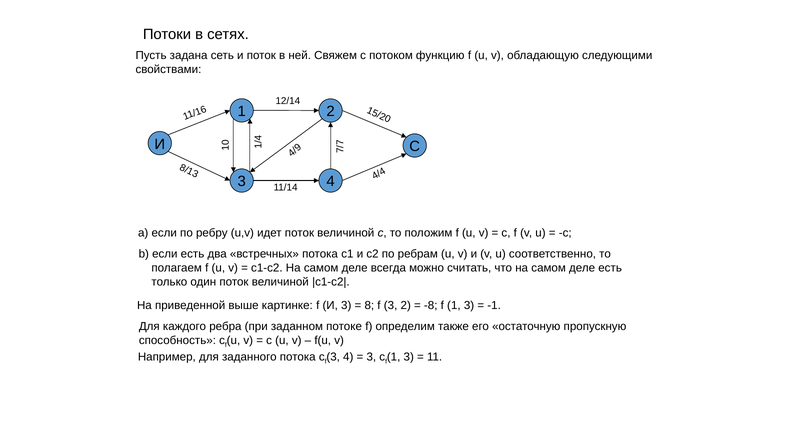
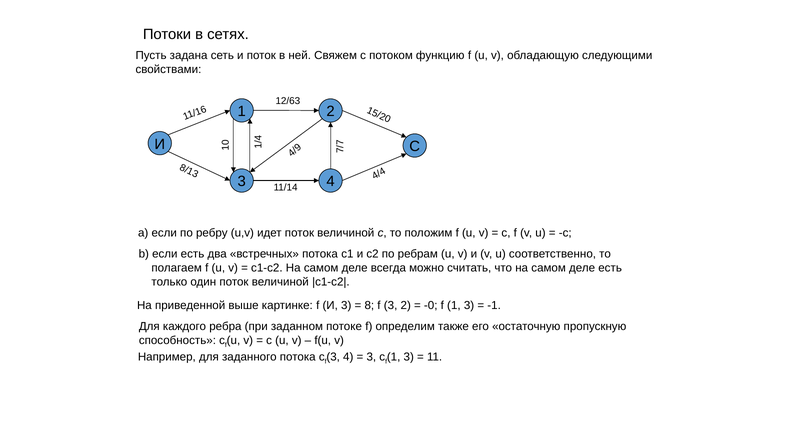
12/14: 12/14 -> 12/63
-8: -8 -> -0
